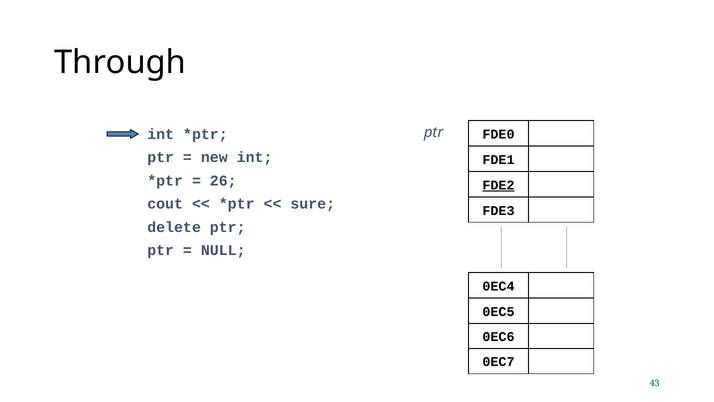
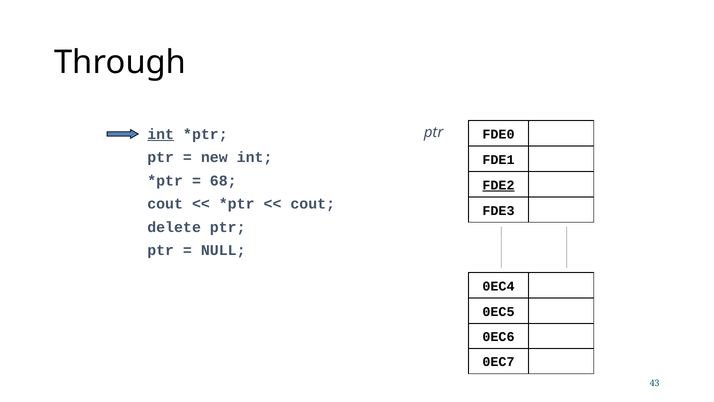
int at (161, 134) underline: none -> present
26: 26 -> 68
sure at (313, 204): sure -> cout
